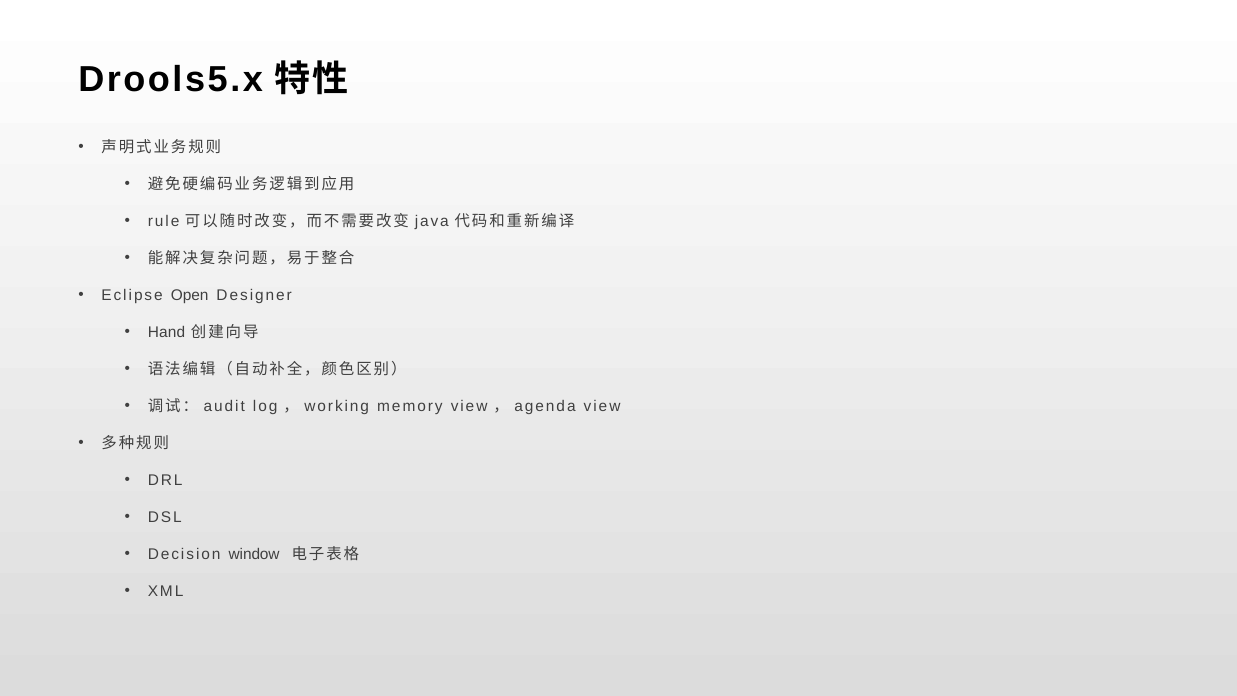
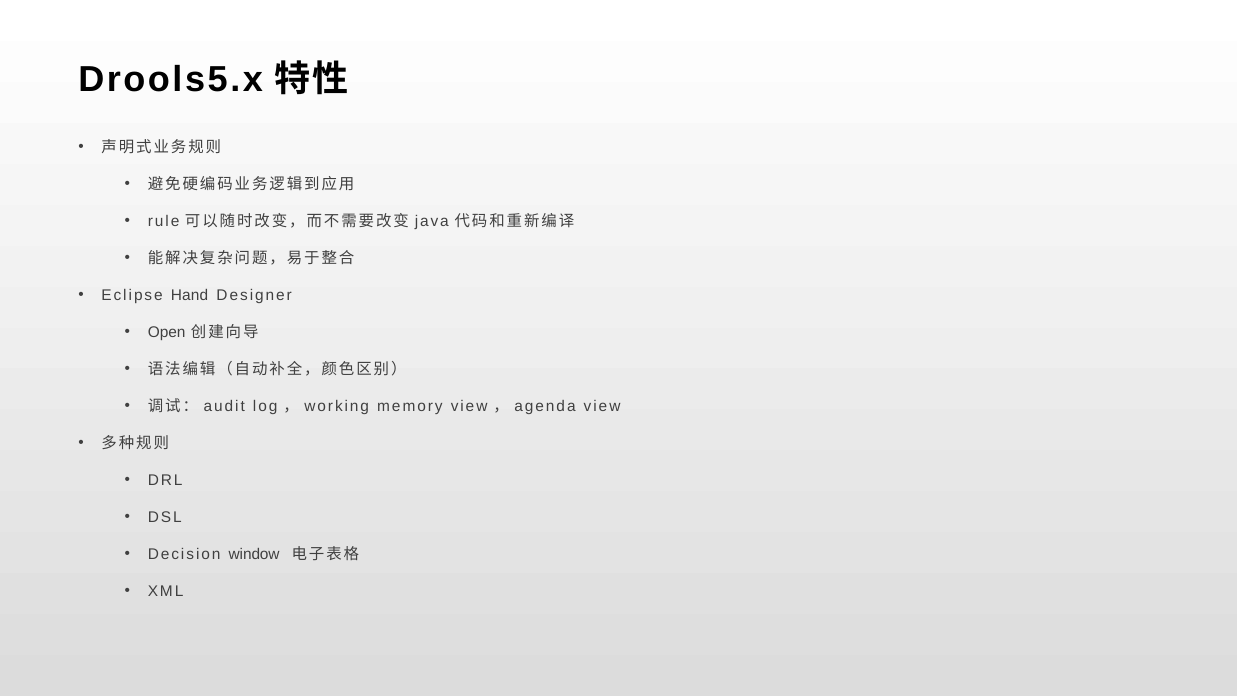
Open: Open -> Hand
Hand: Hand -> Open
